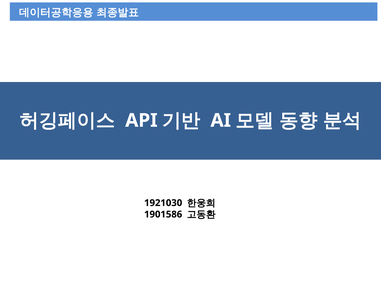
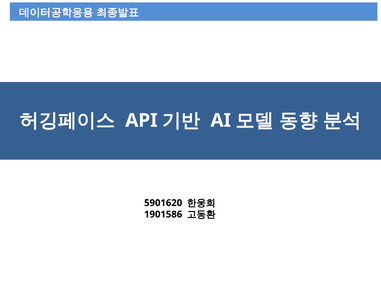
1921030: 1921030 -> 5901620
